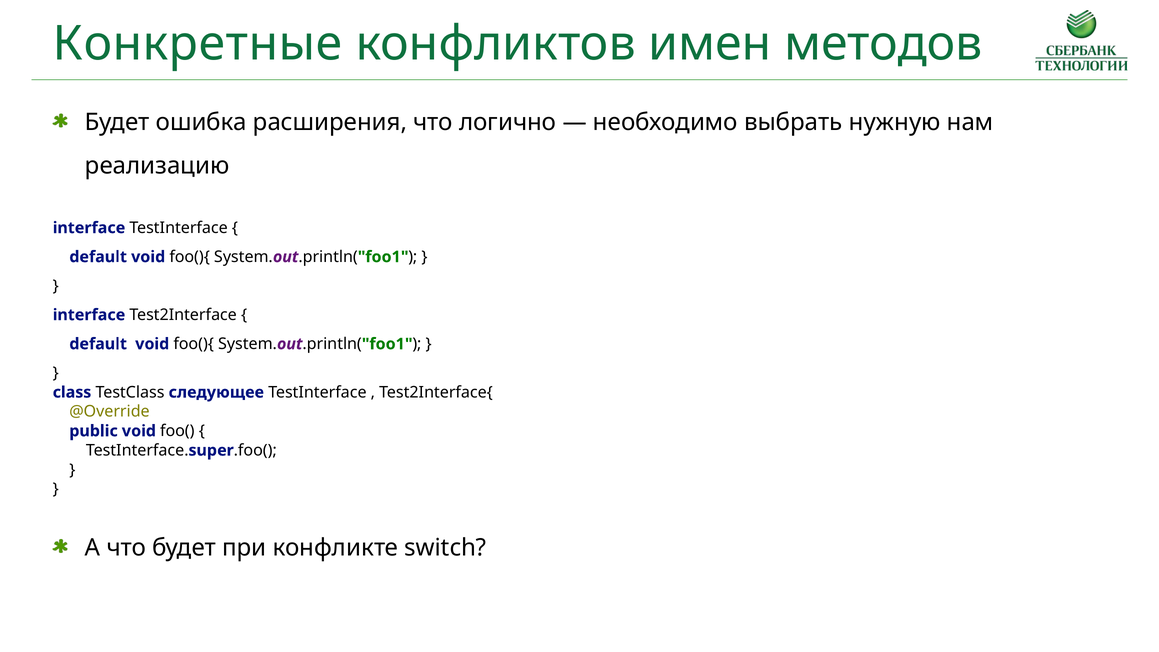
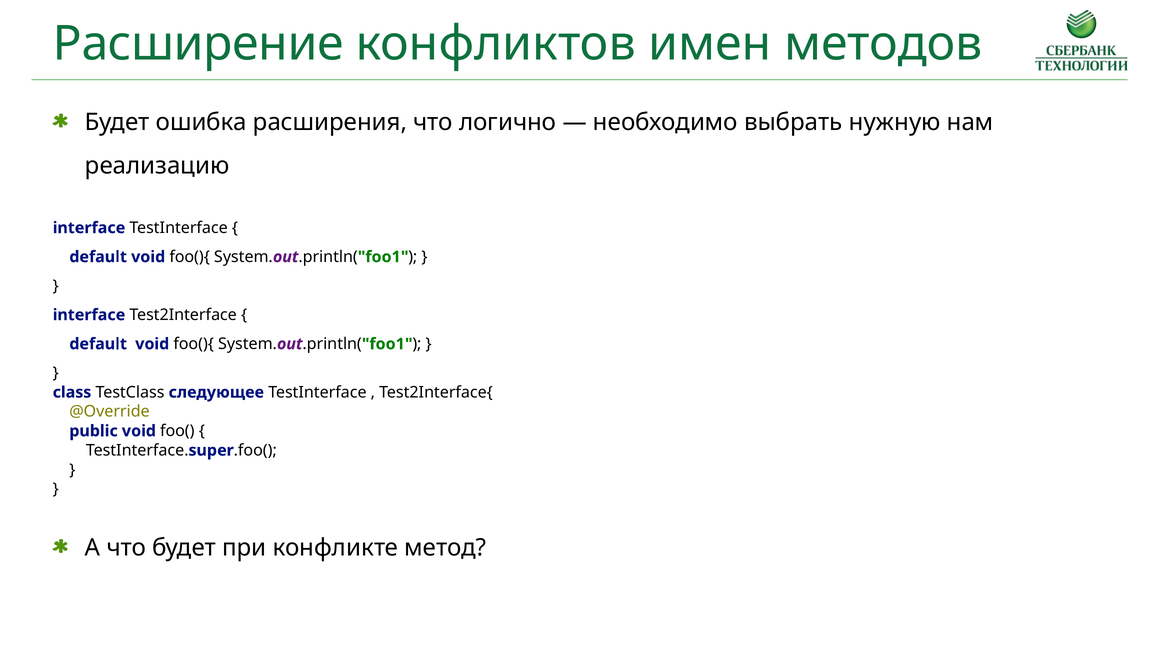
Конкретные: Конкретные -> Расширение
switch: switch -> метод
